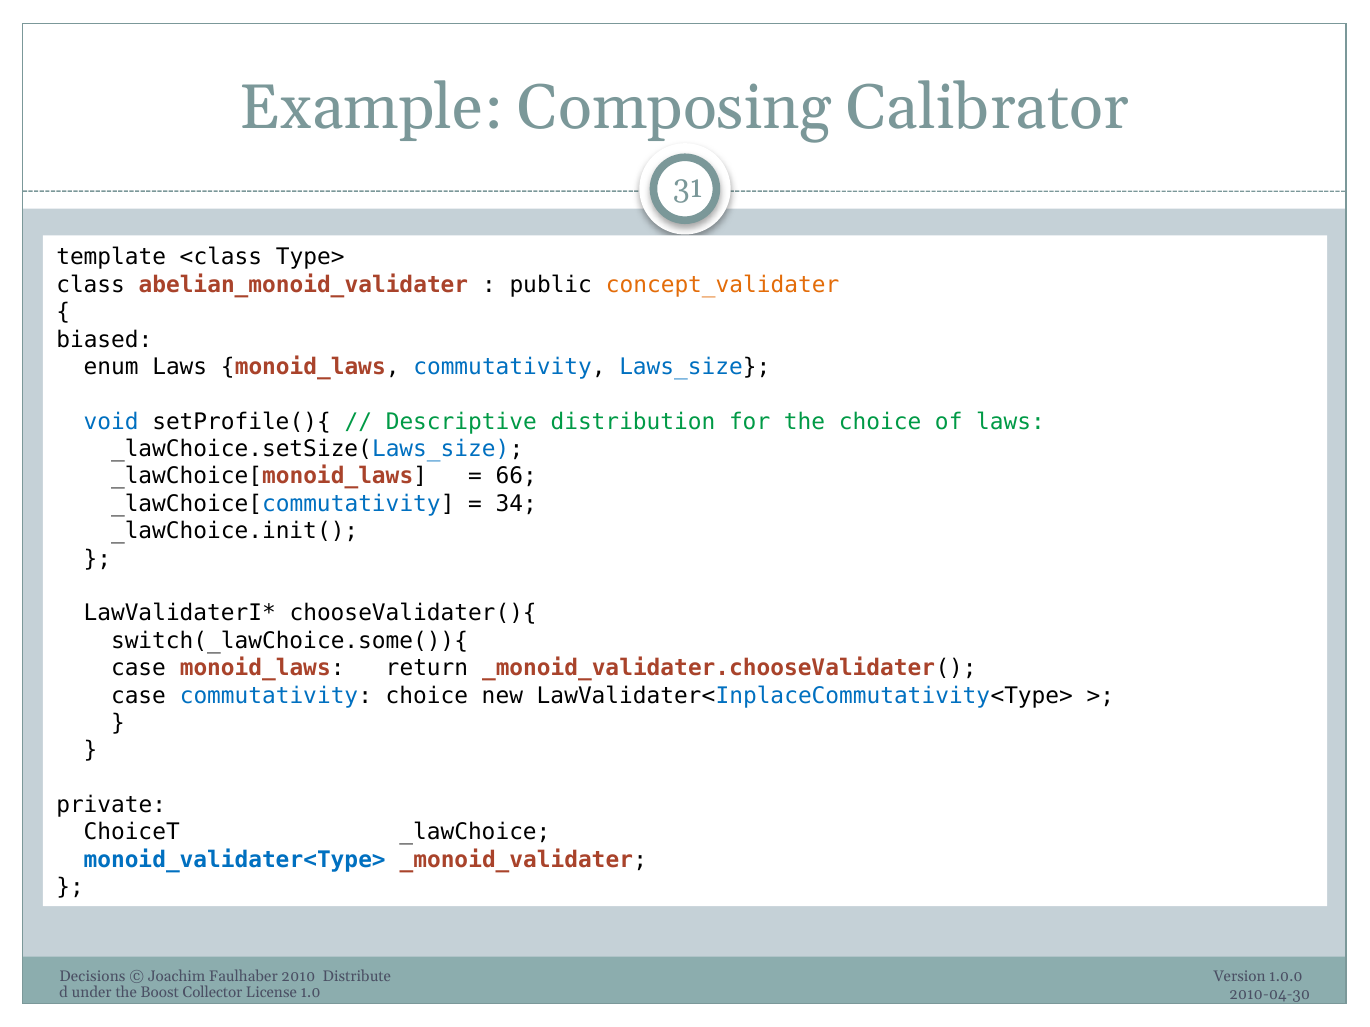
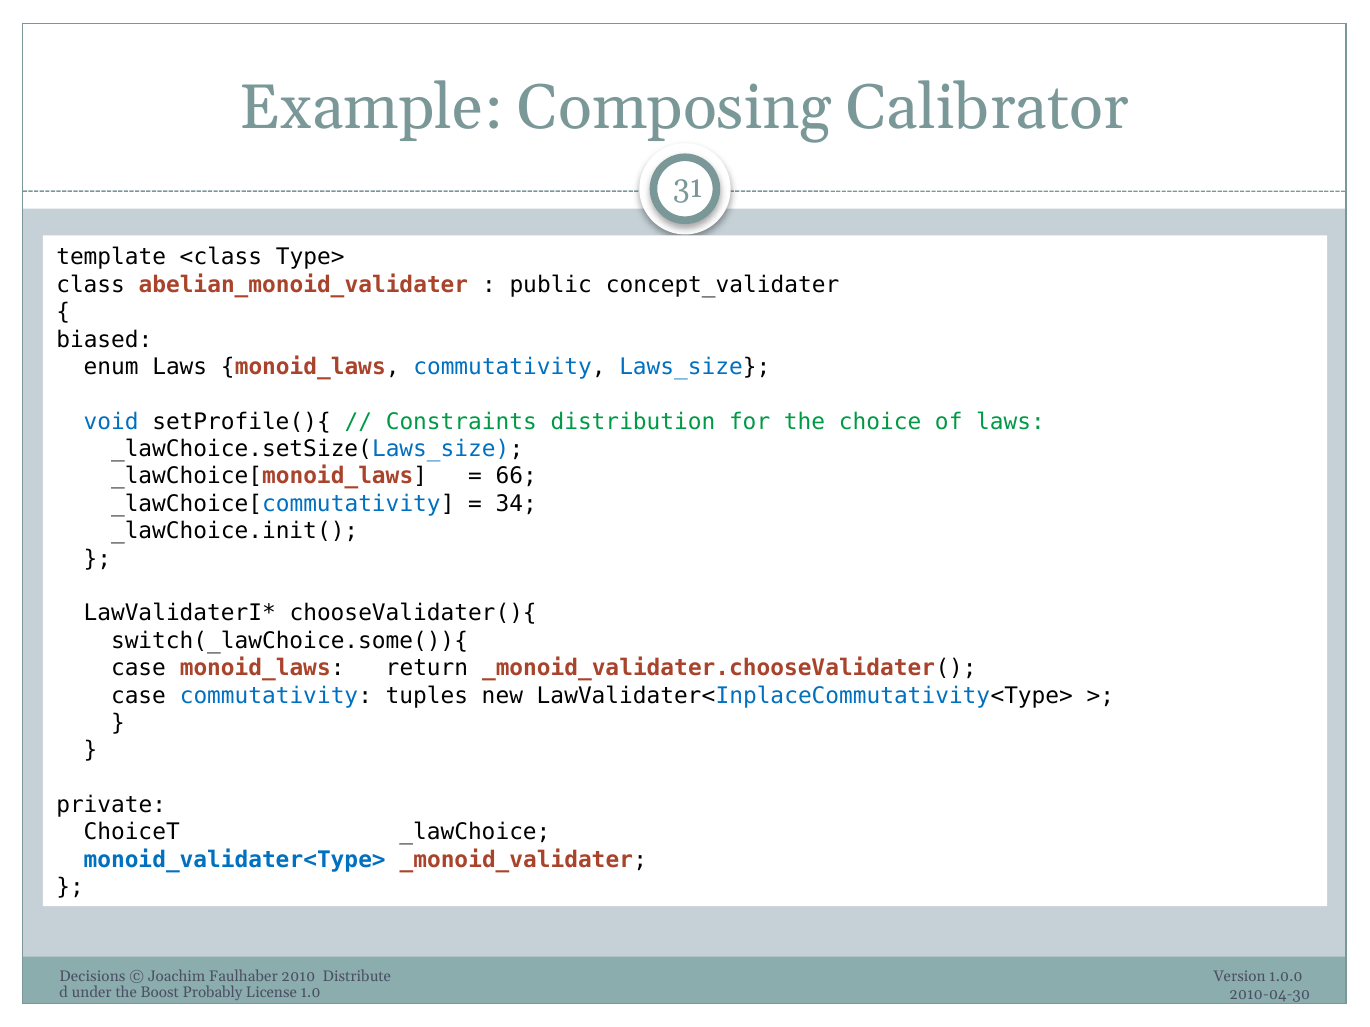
concept_validater colour: orange -> black
Descriptive: Descriptive -> Constraints
commutativity choice: choice -> tuples
Collector: Collector -> Probably
